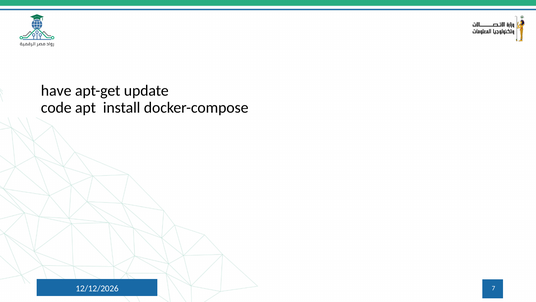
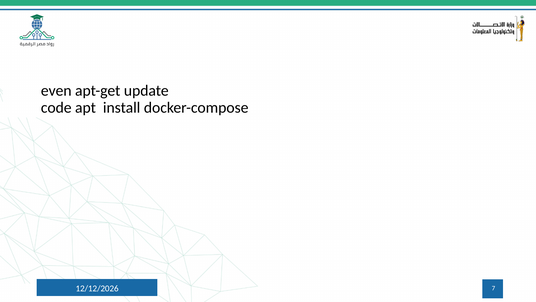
have: have -> even
